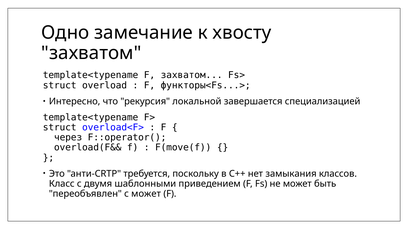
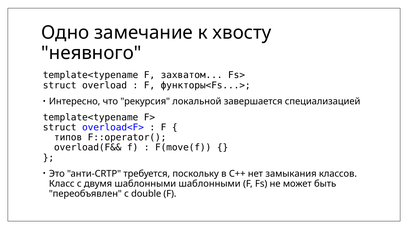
захватом at (91, 53): захватом -> неявного
через: через -> типов
шаблонными приведением: приведением -> шаблонными
с может: может -> double
